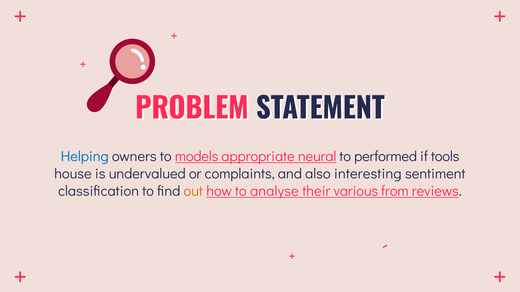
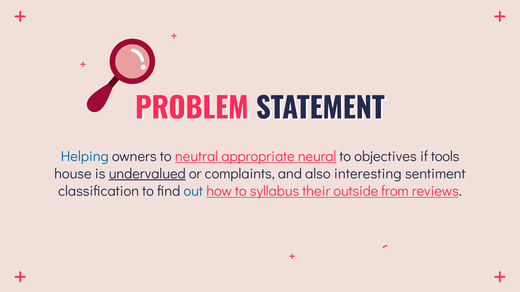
models: models -> neutral
performed: performed -> objectives
undervalued underline: none -> present
out colour: orange -> blue
analyse: analyse -> syllabus
various: various -> outside
